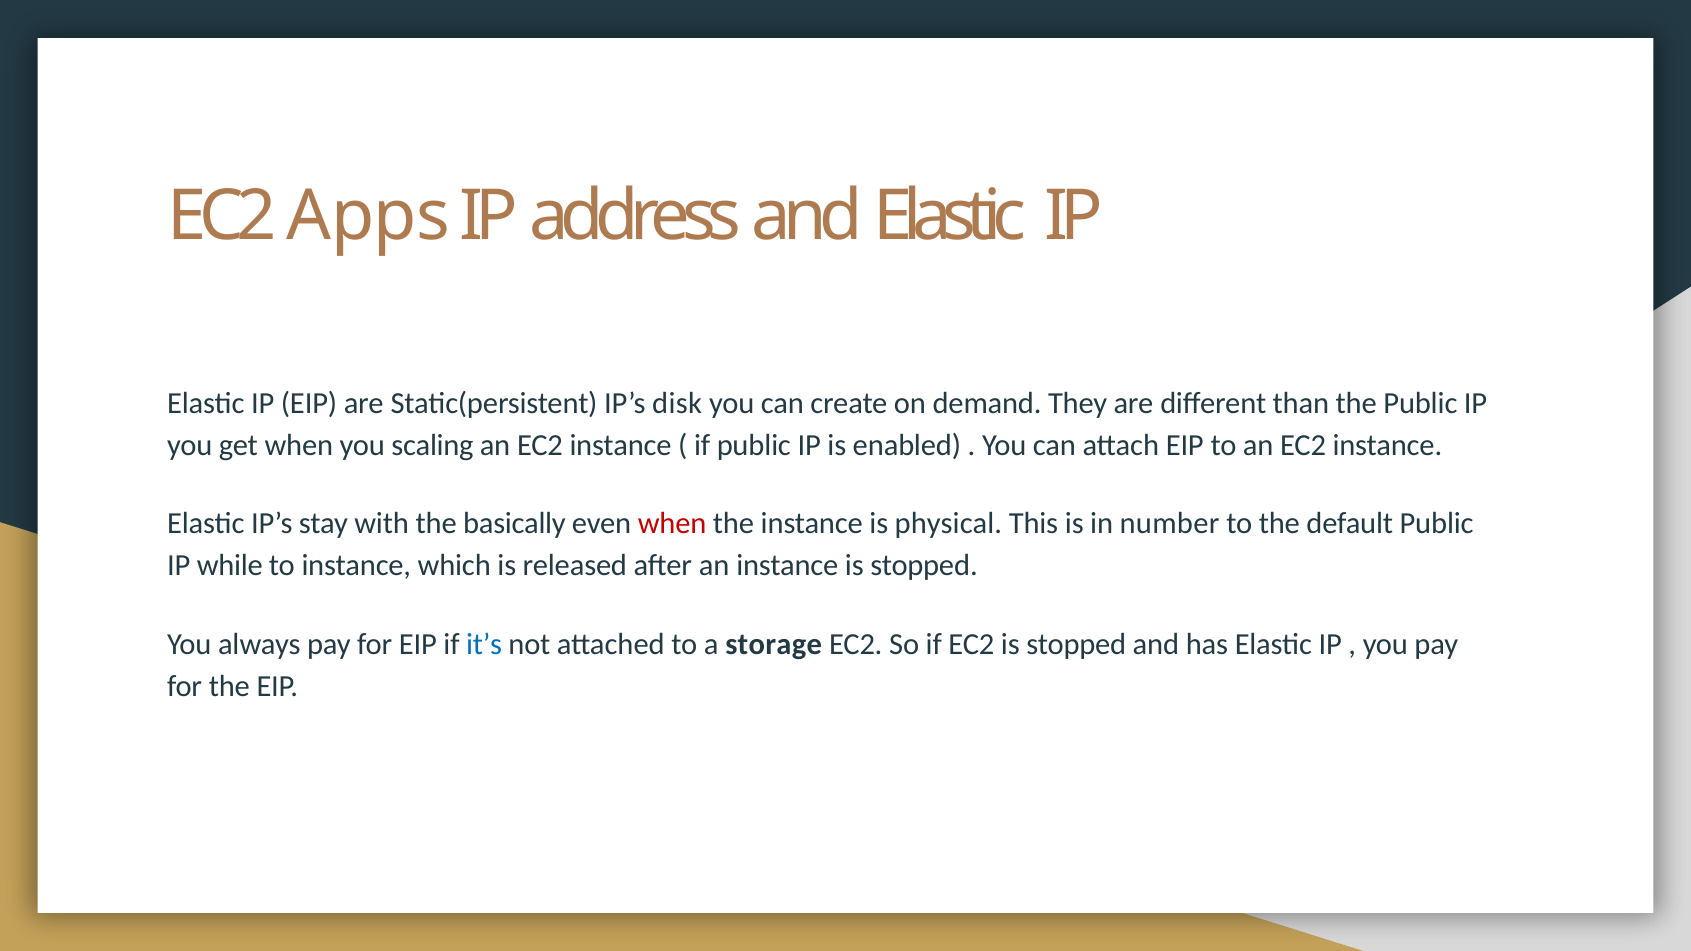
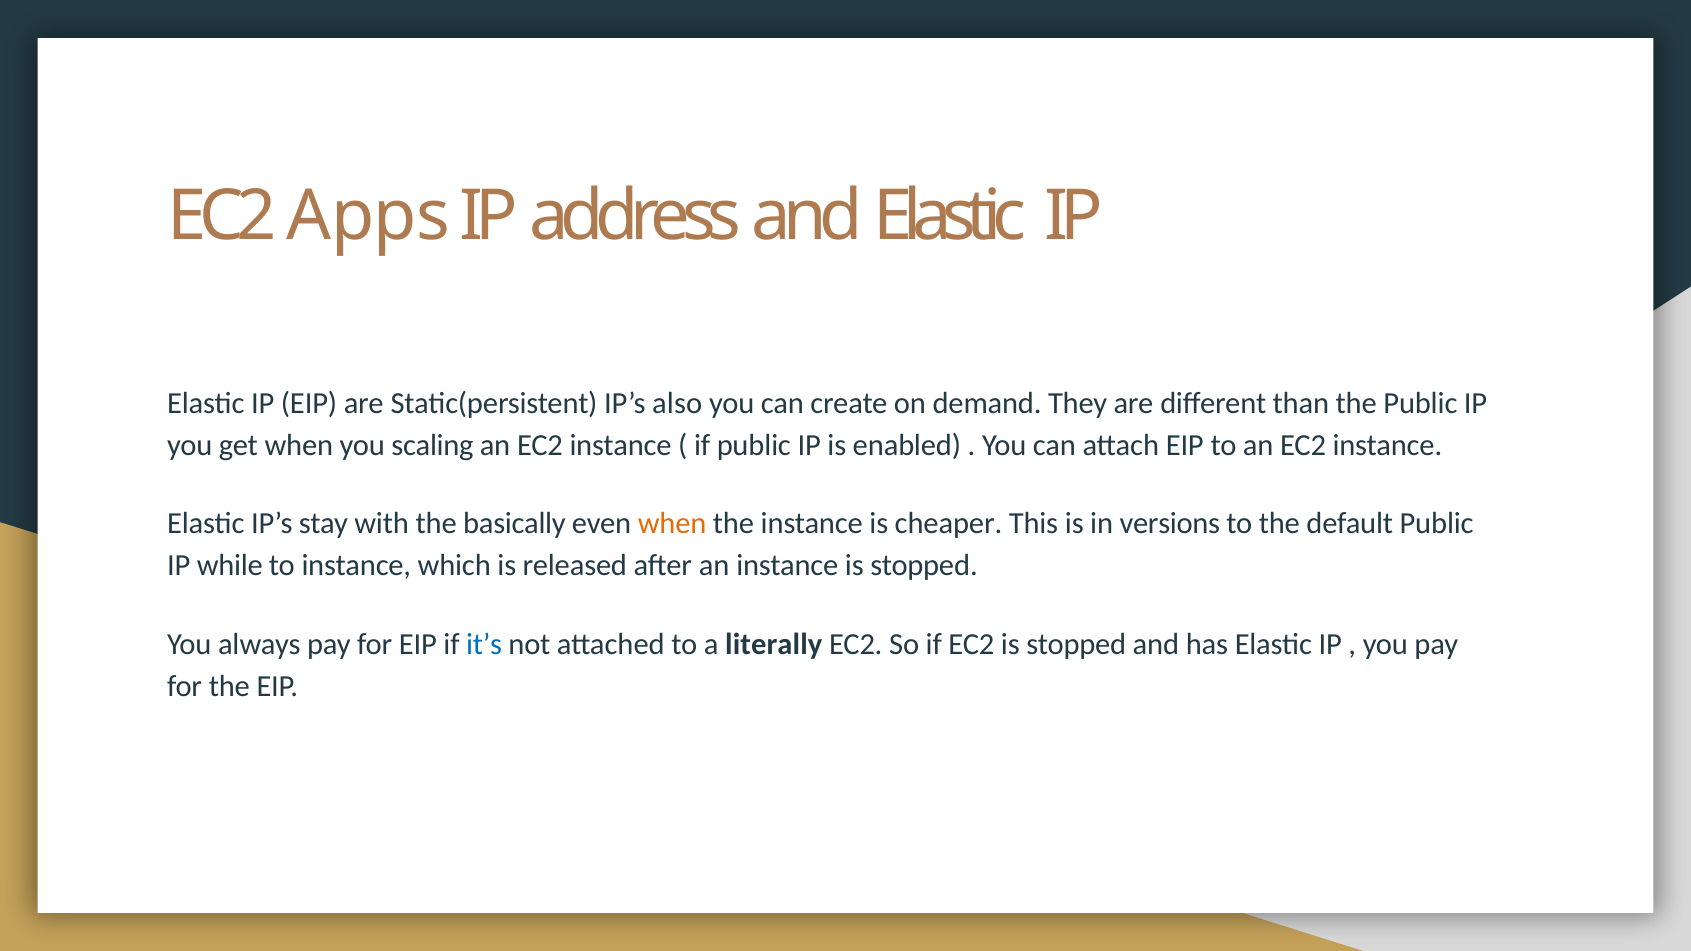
disk: disk -> also
when at (672, 524) colour: red -> orange
physical: physical -> cheaper
number: number -> versions
storage: storage -> literally
